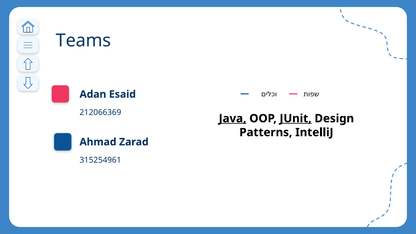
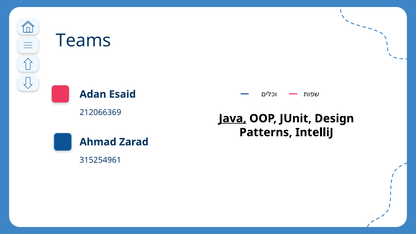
JUnit underline: present -> none
